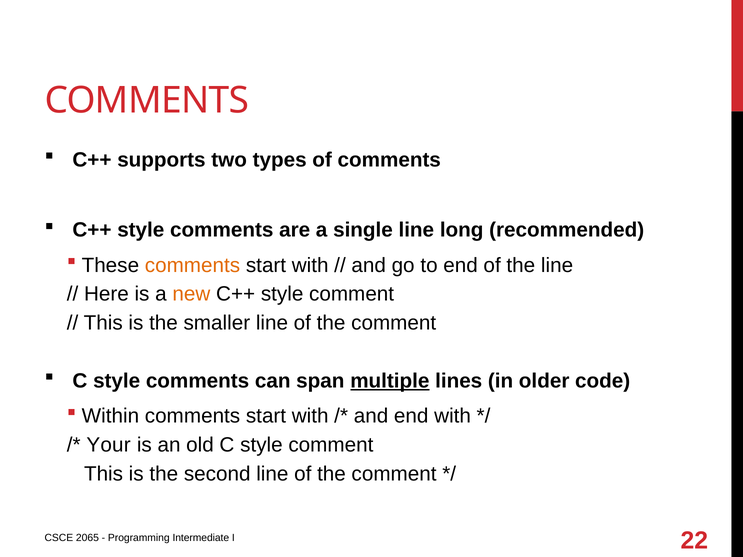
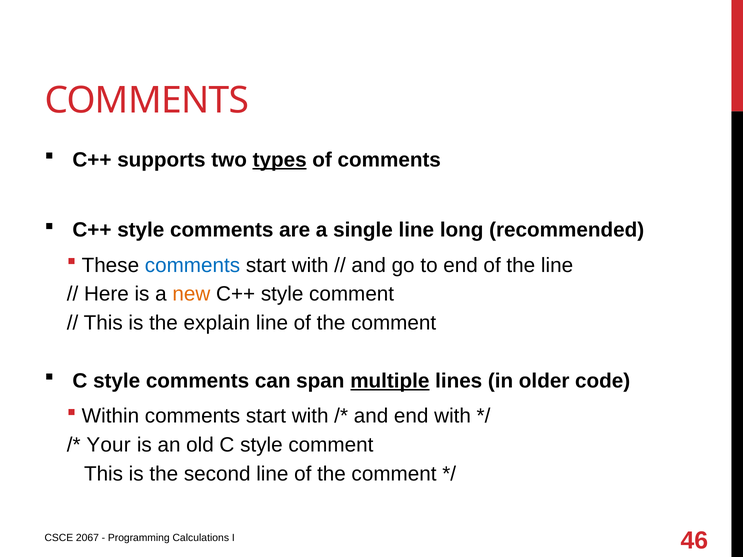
types underline: none -> present
comments at (192, 265) colour: orange -> blue
smaller: smaller -> explain
2065: 2065 -> 2067
Intermediate: Intermediate -> Calculations
22: 22 -> 46
